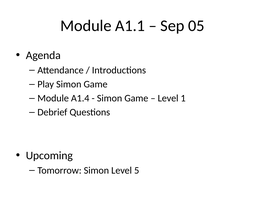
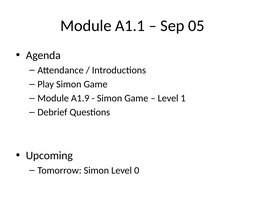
A1.4: A1.4 -> A1.9
5: 5 -> 0
